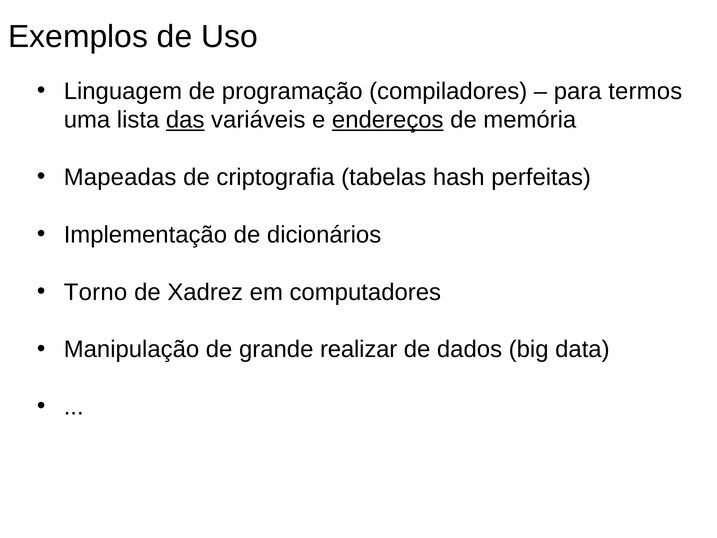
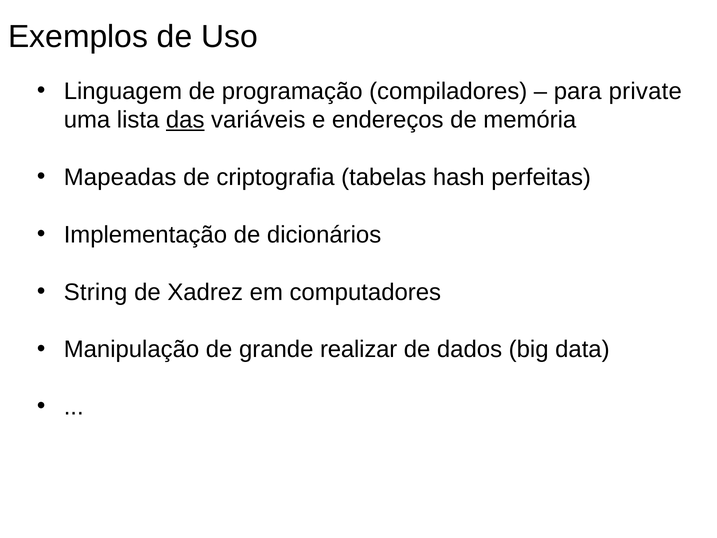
termos: termos -> private
endereços underline: present -> none
Torno: Torno -> String
